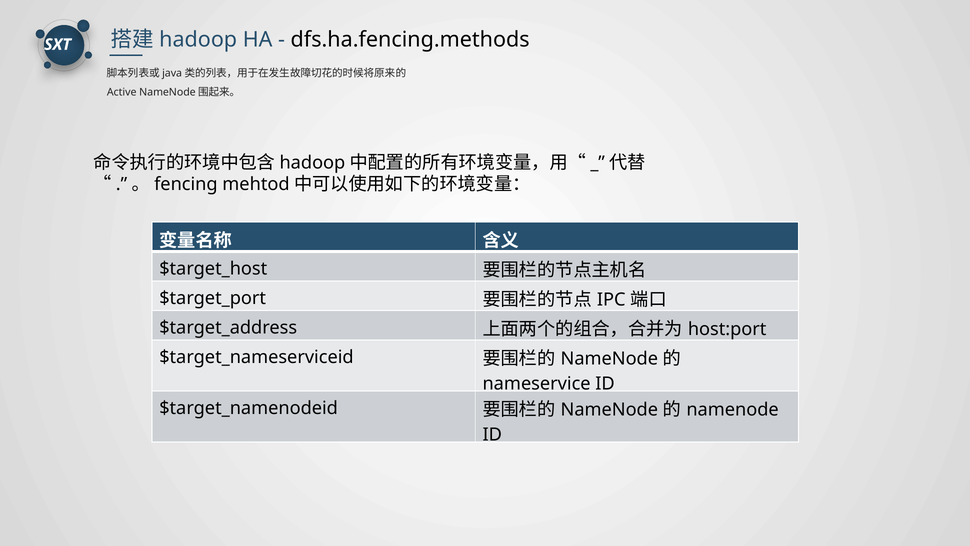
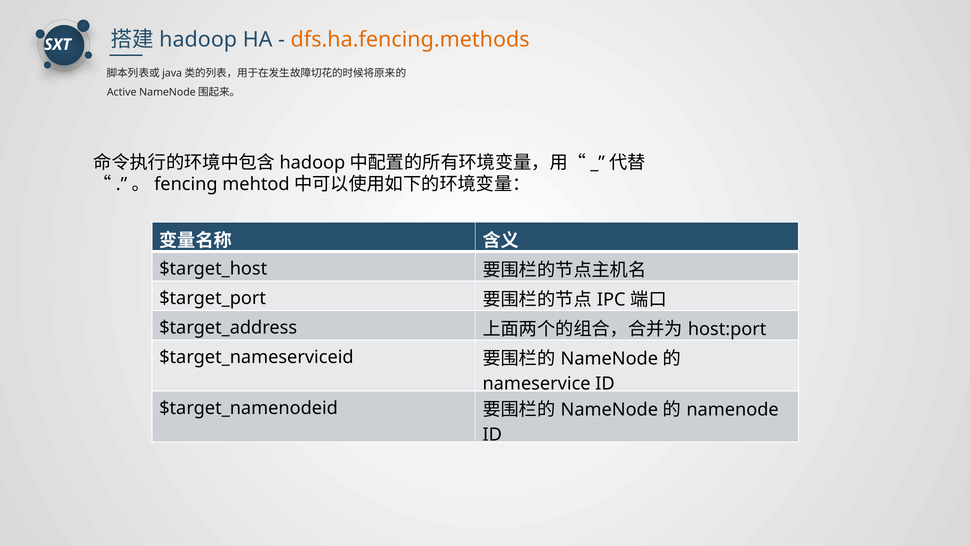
dfs.ha.fencing.methods colour: black -> orange
